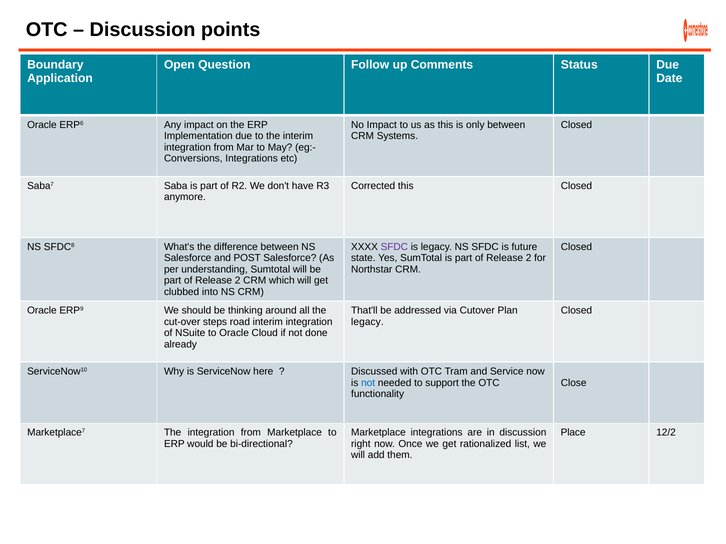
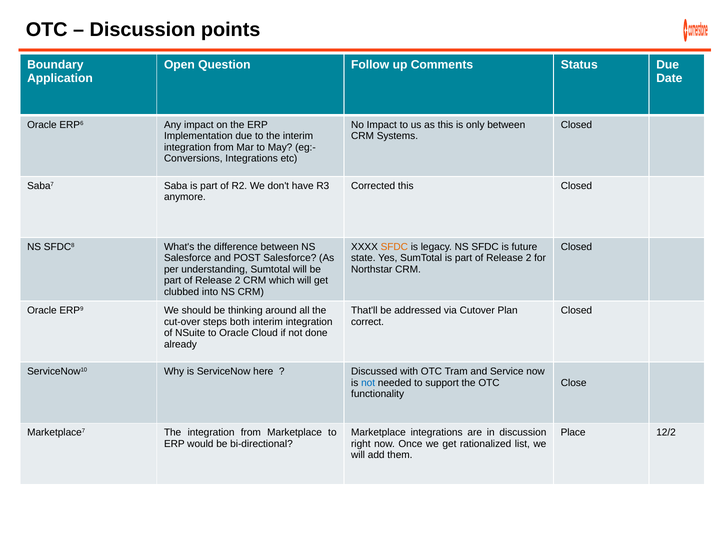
SFDC at (394, 247) colour: purple -> orange
road: road -> both
legacy at (367, 322): legacy -> correct
